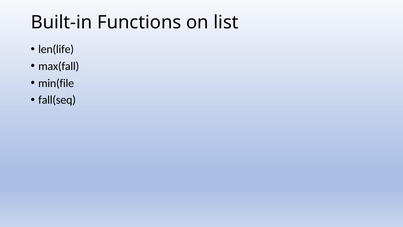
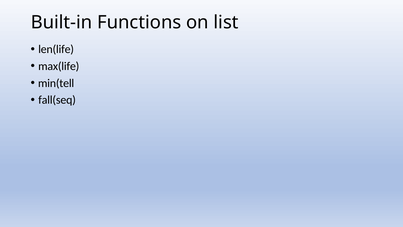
max(fall: max(fall -> max(life
min(file: min(file -> min(tell
